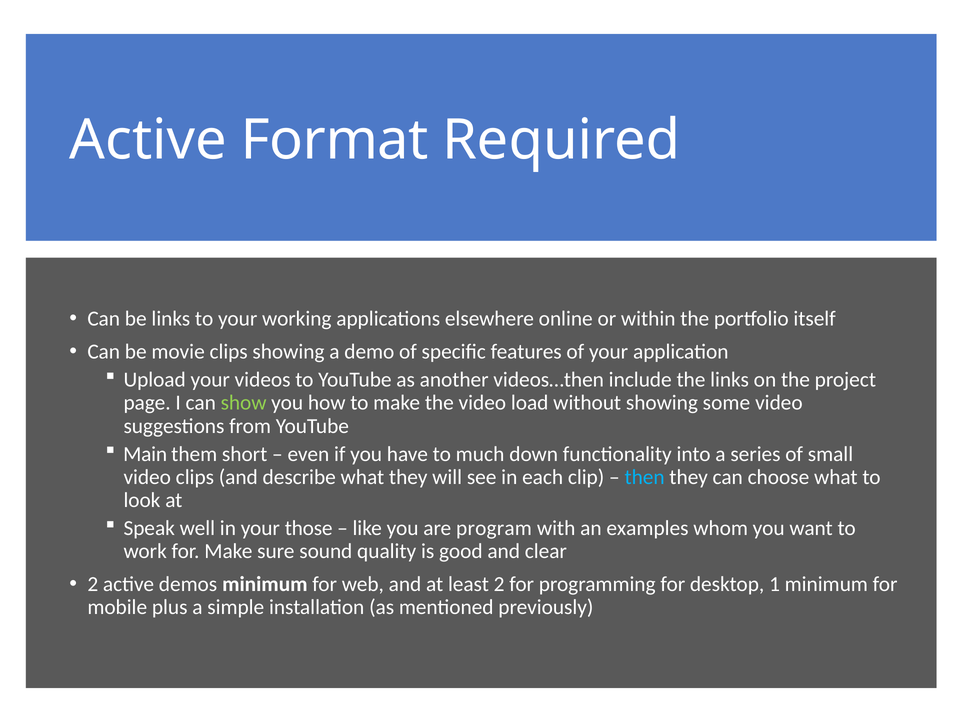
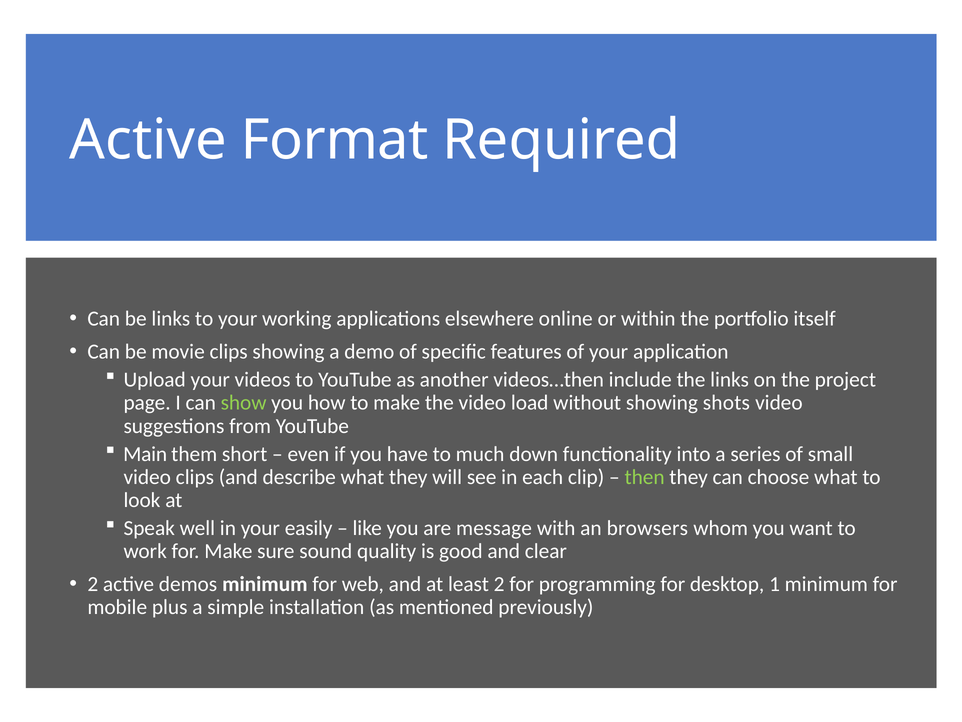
some: some -> shots
then colour: light blue -> light green
those: those -> easily
program: program -> message
examples: examples -> browsers
